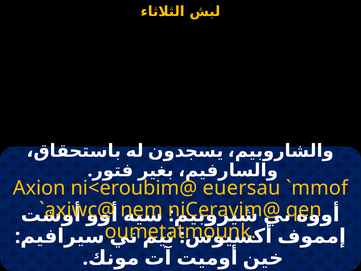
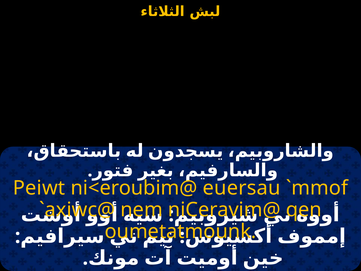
Axion: Axion -> Peiwt
